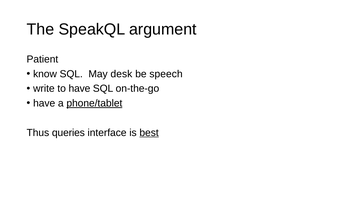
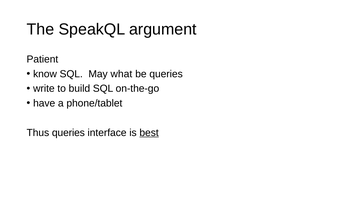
desk: desk -> what
be speech: speech -> queries
to have: have -> build
phone/tablet underline: present -> none
